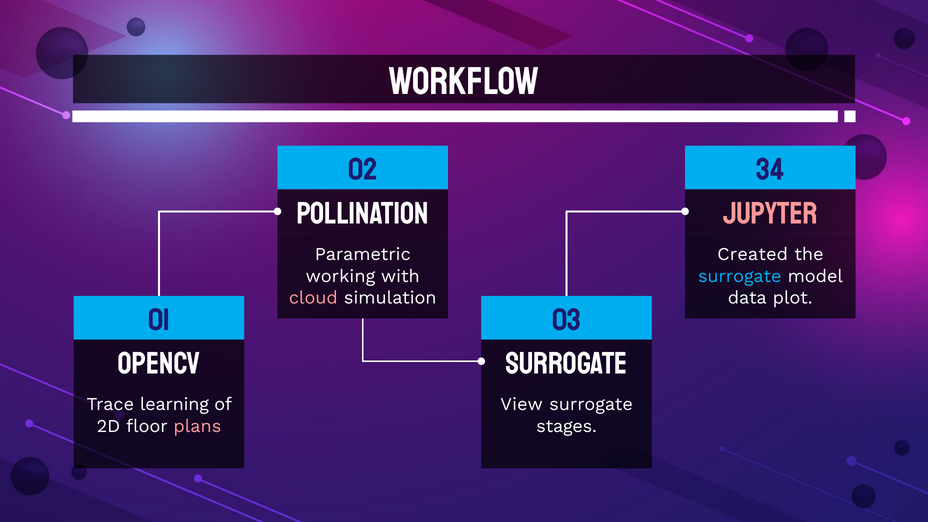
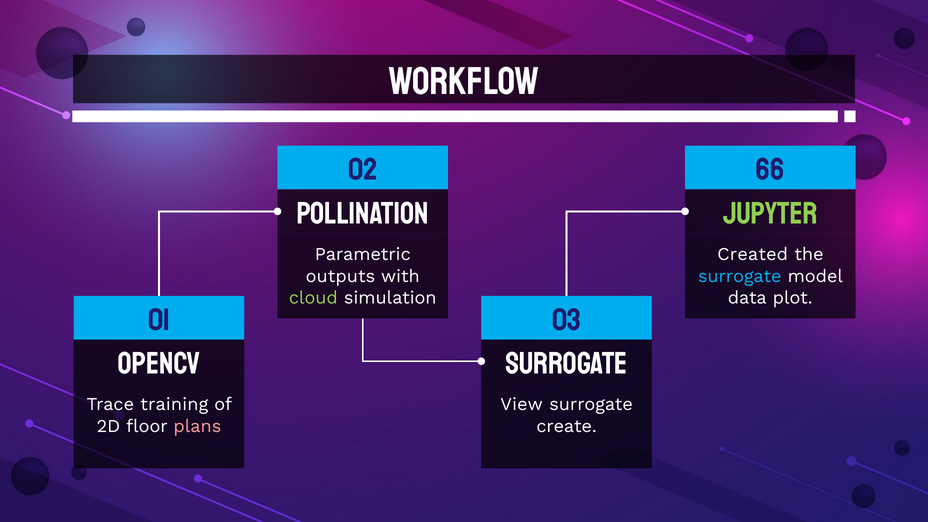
34: 34 -> 66
Jupyter colour: pink -> light green
working: working -> outputs
cloud colour: pink -> light green
learning: learning -> training
stages: stages -> create
